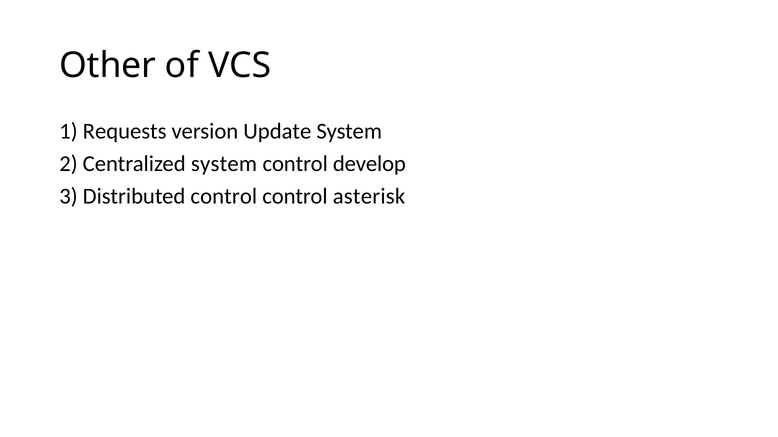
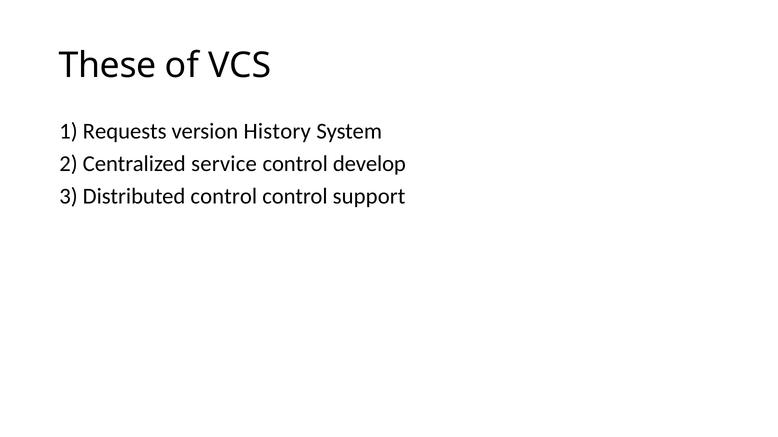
Other: Other -> These
Update: Update -> History
Centralized system: system -> service
asterisk: asterisk -> support
